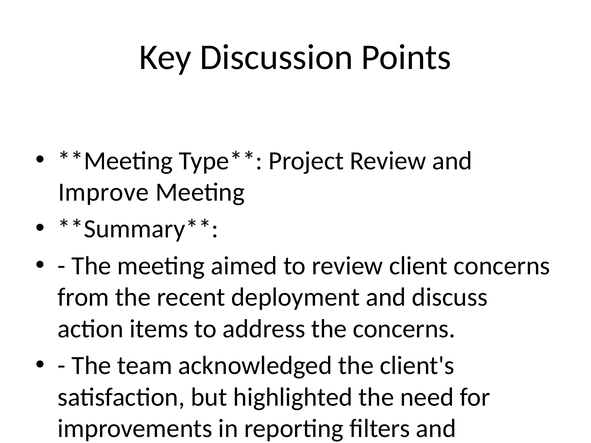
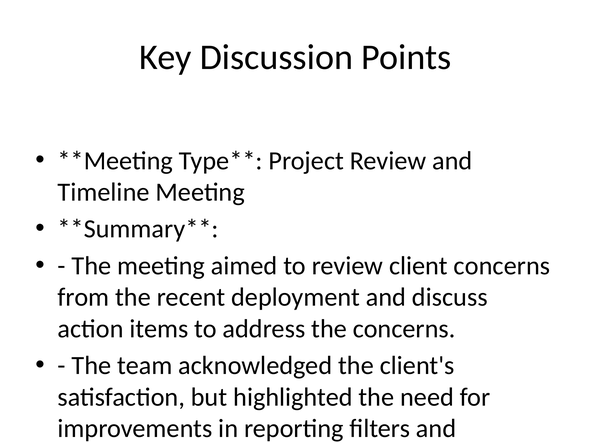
Improve at (103, 192): Improve -> Timeline
